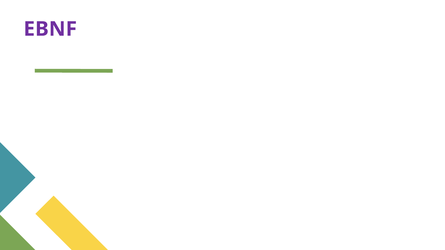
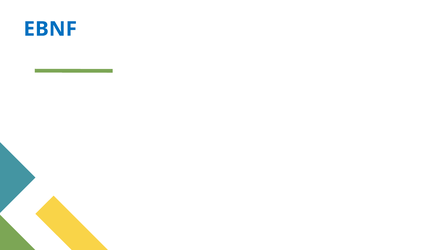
EBNF colour: purple -> blue
